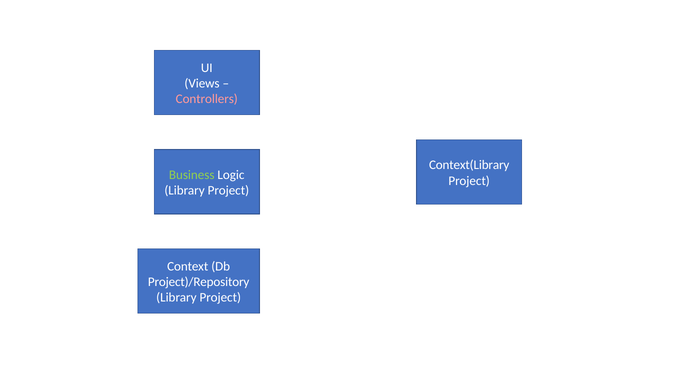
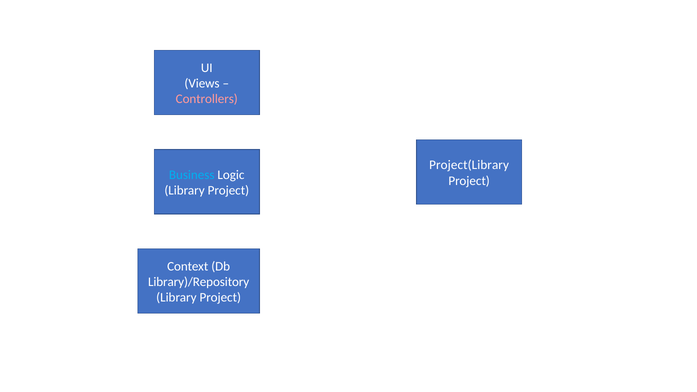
Context(Library: Context(Library -> Project(Library
Business colour: light green -> light blue
Project)/Repository: Project)/Repository -> Library)/Repository
